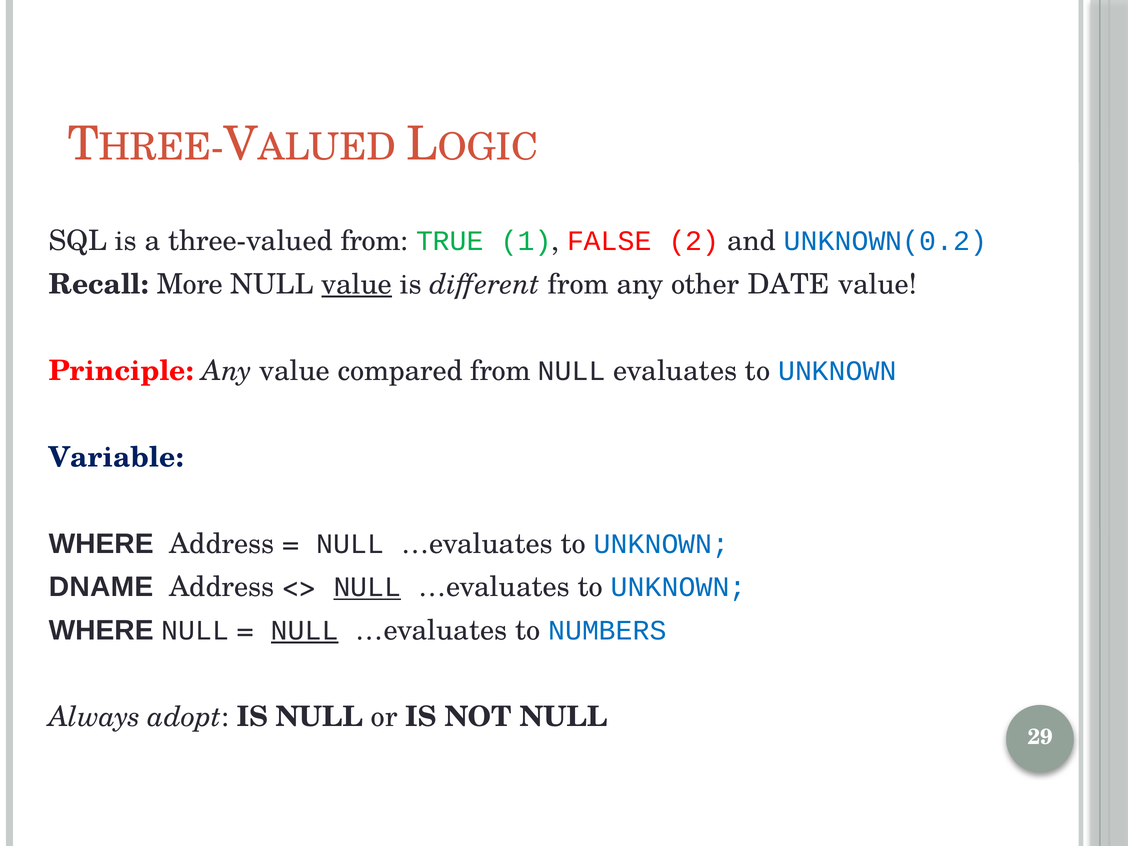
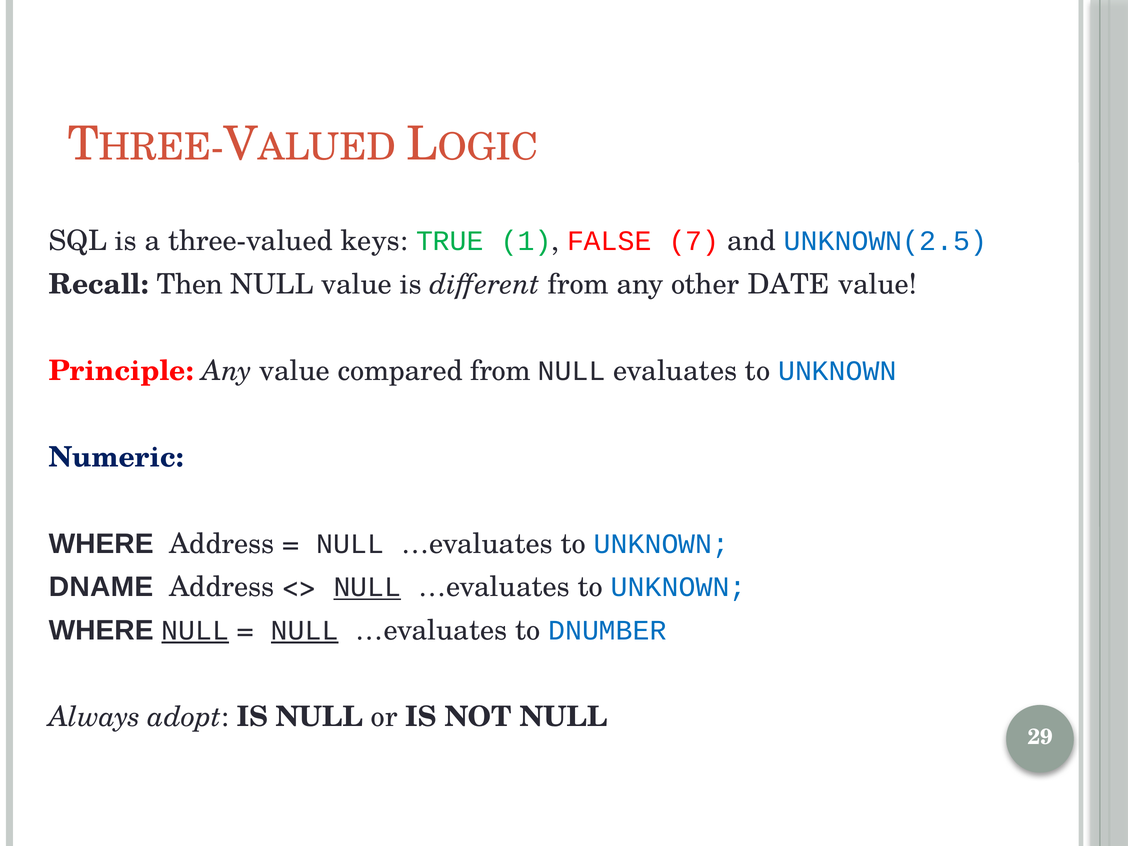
three-valued from: from -> keys
2: 2 -> 7
UNKNOWN(0.2: UNKNOWN(0.2 -> UNKNOWN(2.5
More: More -> Then
value at (357, 284) underline: present -> none
Variable: Variable -> Numeric
NULL at (195, 630) underline: none -> present
NUMBERS: NUMBERS -> DNUMBER
